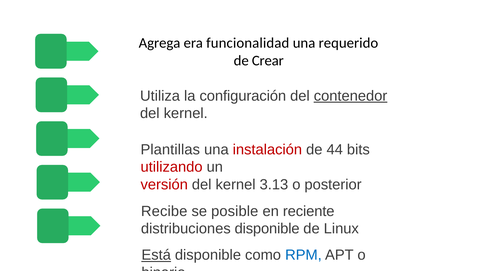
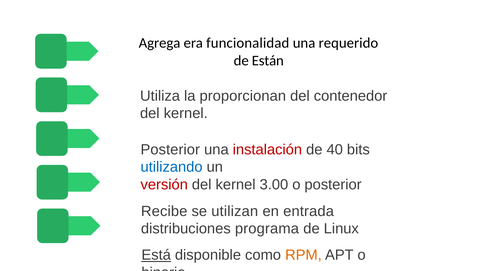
Crear: Crear -> Están
configuración: configuración -> proporcionan
contenedor underline: present -> none
Plantillas at (170, 150): Plantillas -> Posterior
44: 44 -> 40
utilizando colour: red -> blue
3.13: 3.13 -> 3.00
posible: posible -> utilizan
reciente: reciente -> entrada
distribuciones disponible: disponible -> programa
RPM colour: blue -> orange
